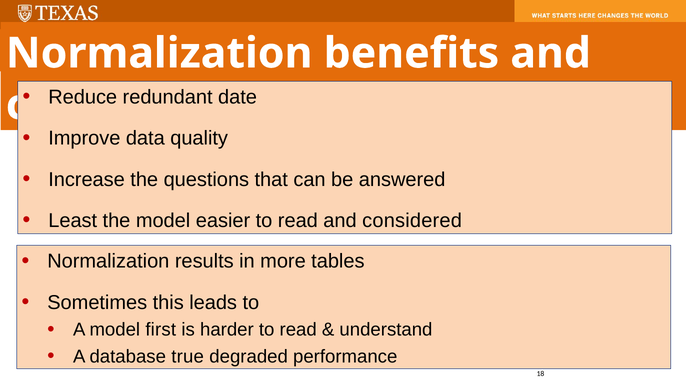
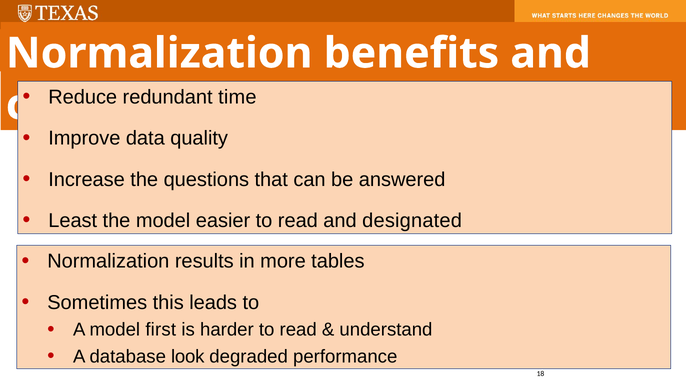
date: date -> time
considered: considered -> designated
true: true -> look
